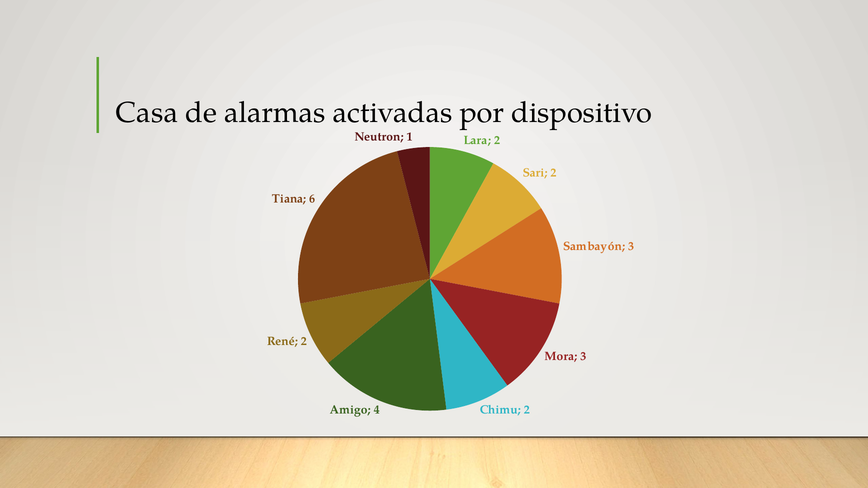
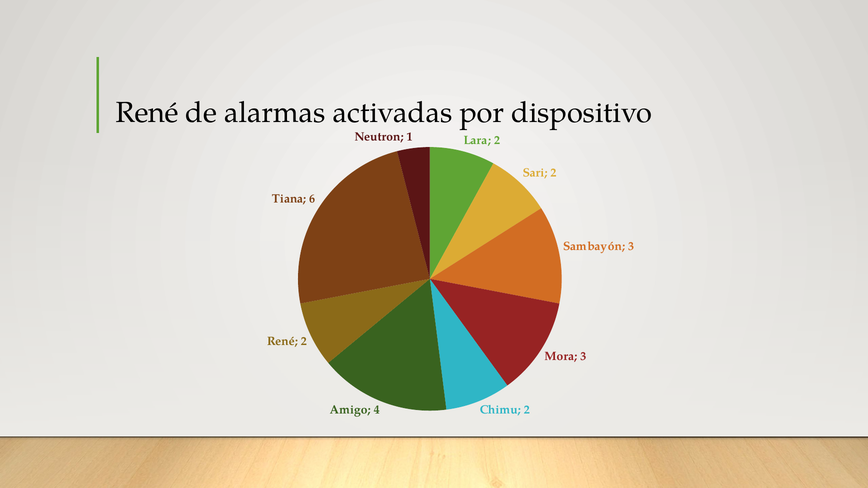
Casa at (147, 113): Casa -> René
